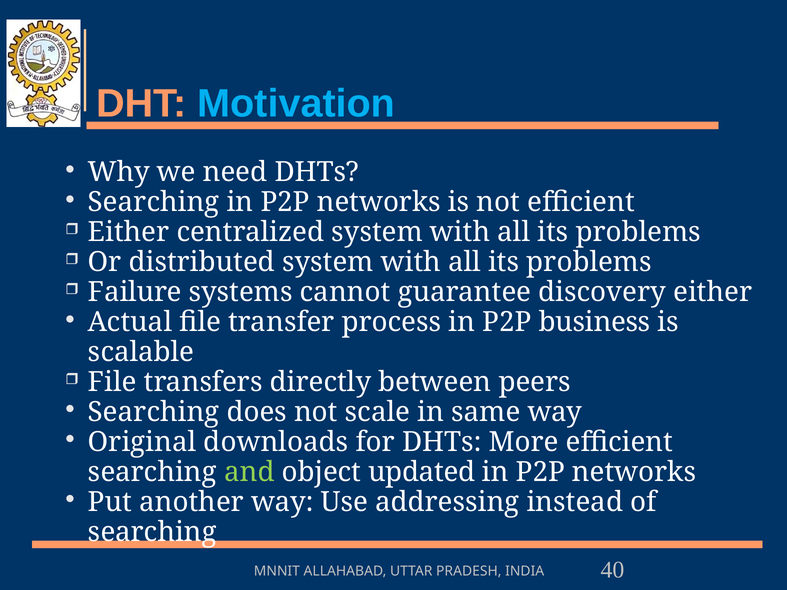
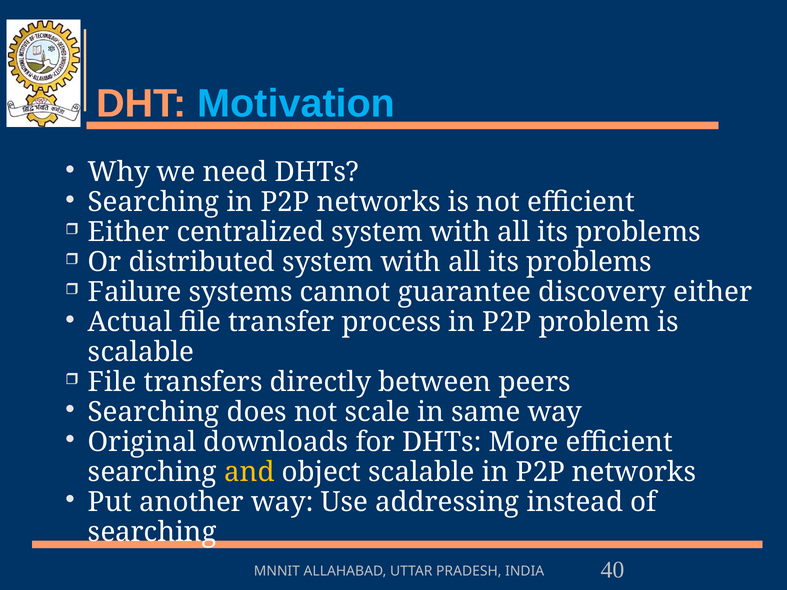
business: business -> problem
and colour: light green -> yellow
object updated: updated -> scalable
